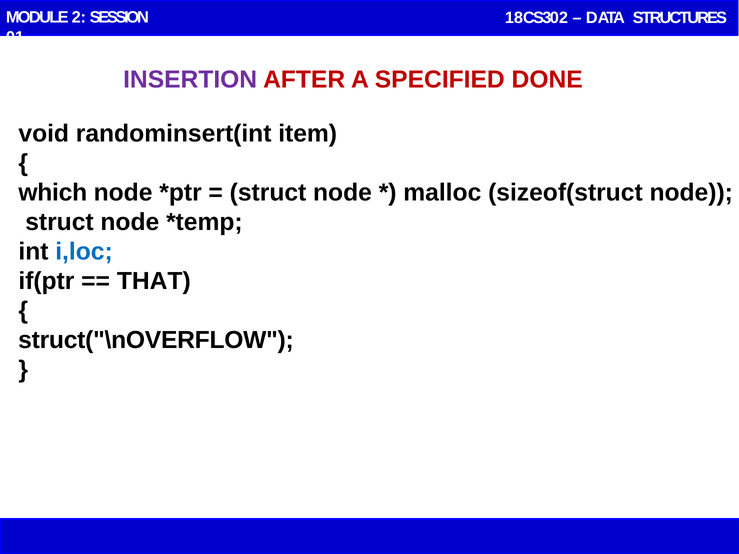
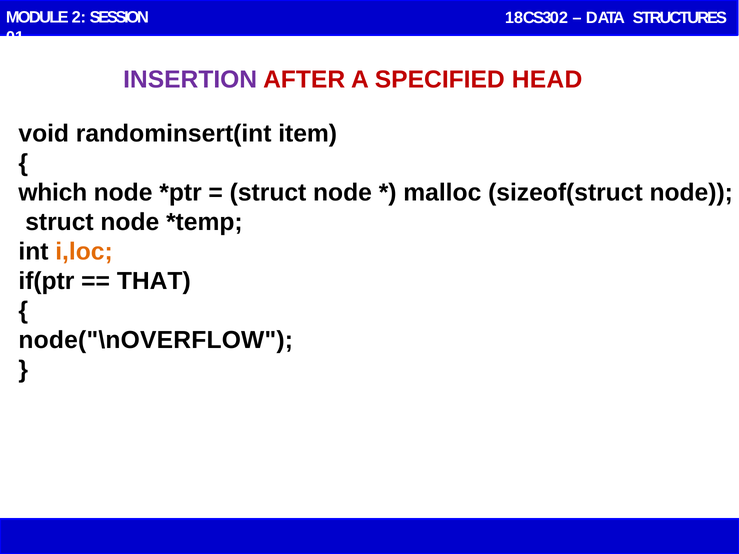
DONE: DONE -> HEAD
i,loc colour: blue -> orange
struct("\nOVERFLOW: struct("\nOVERFLOW -> node("\nOVERFLOW
